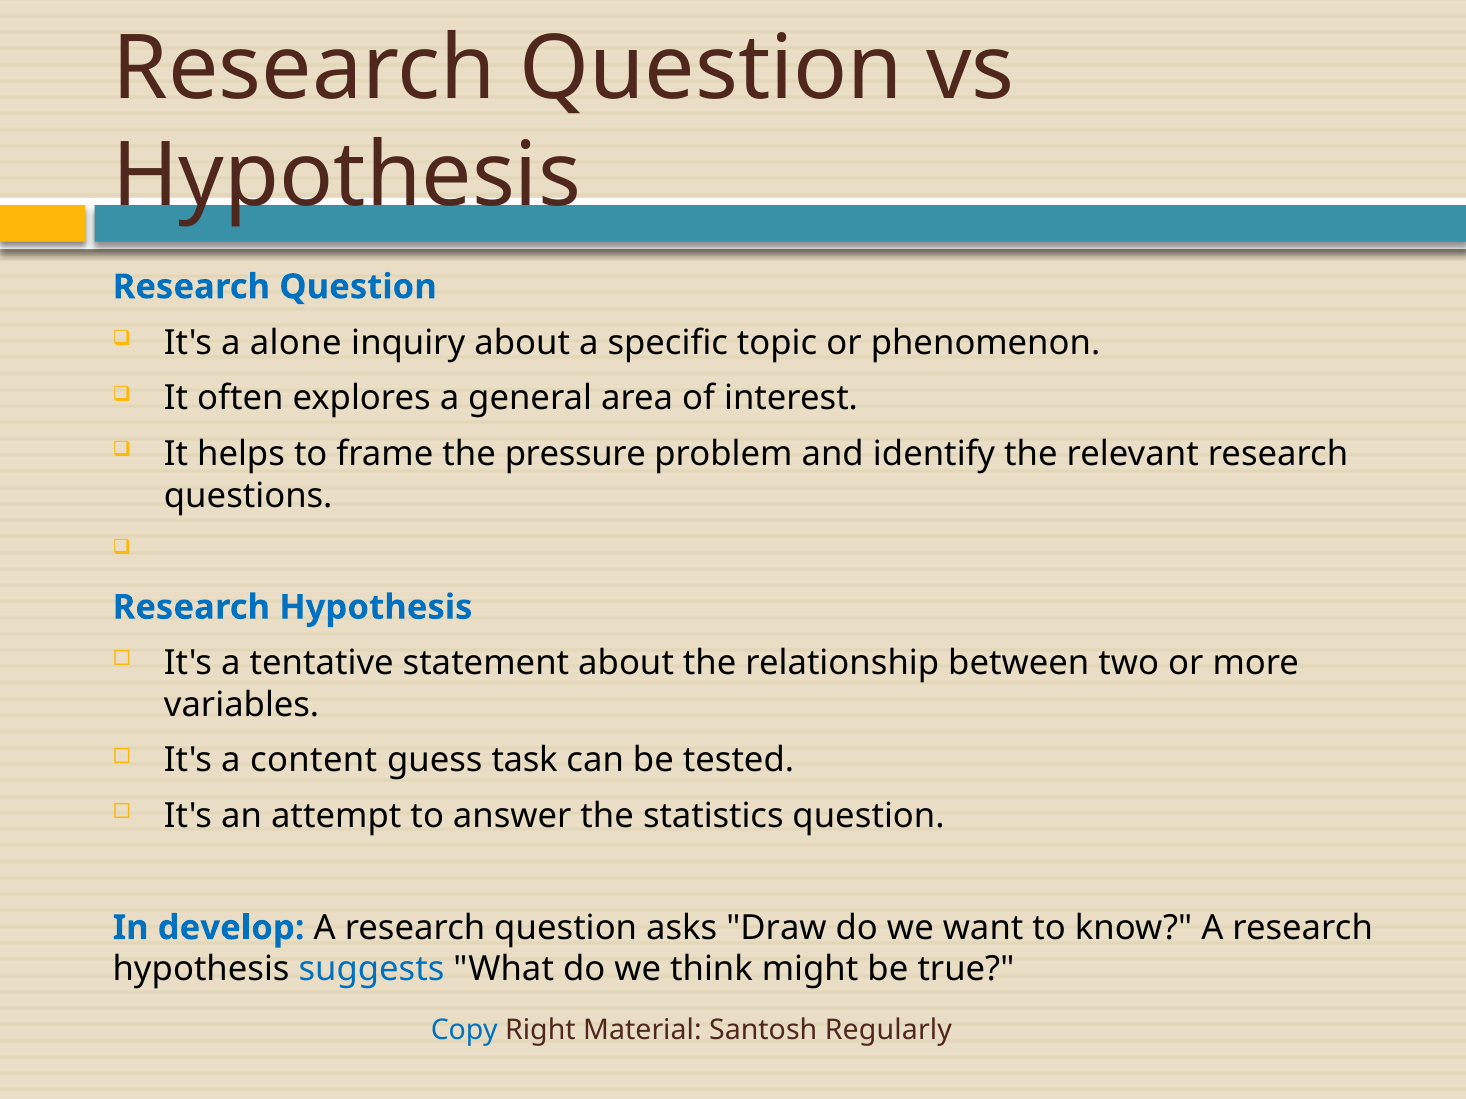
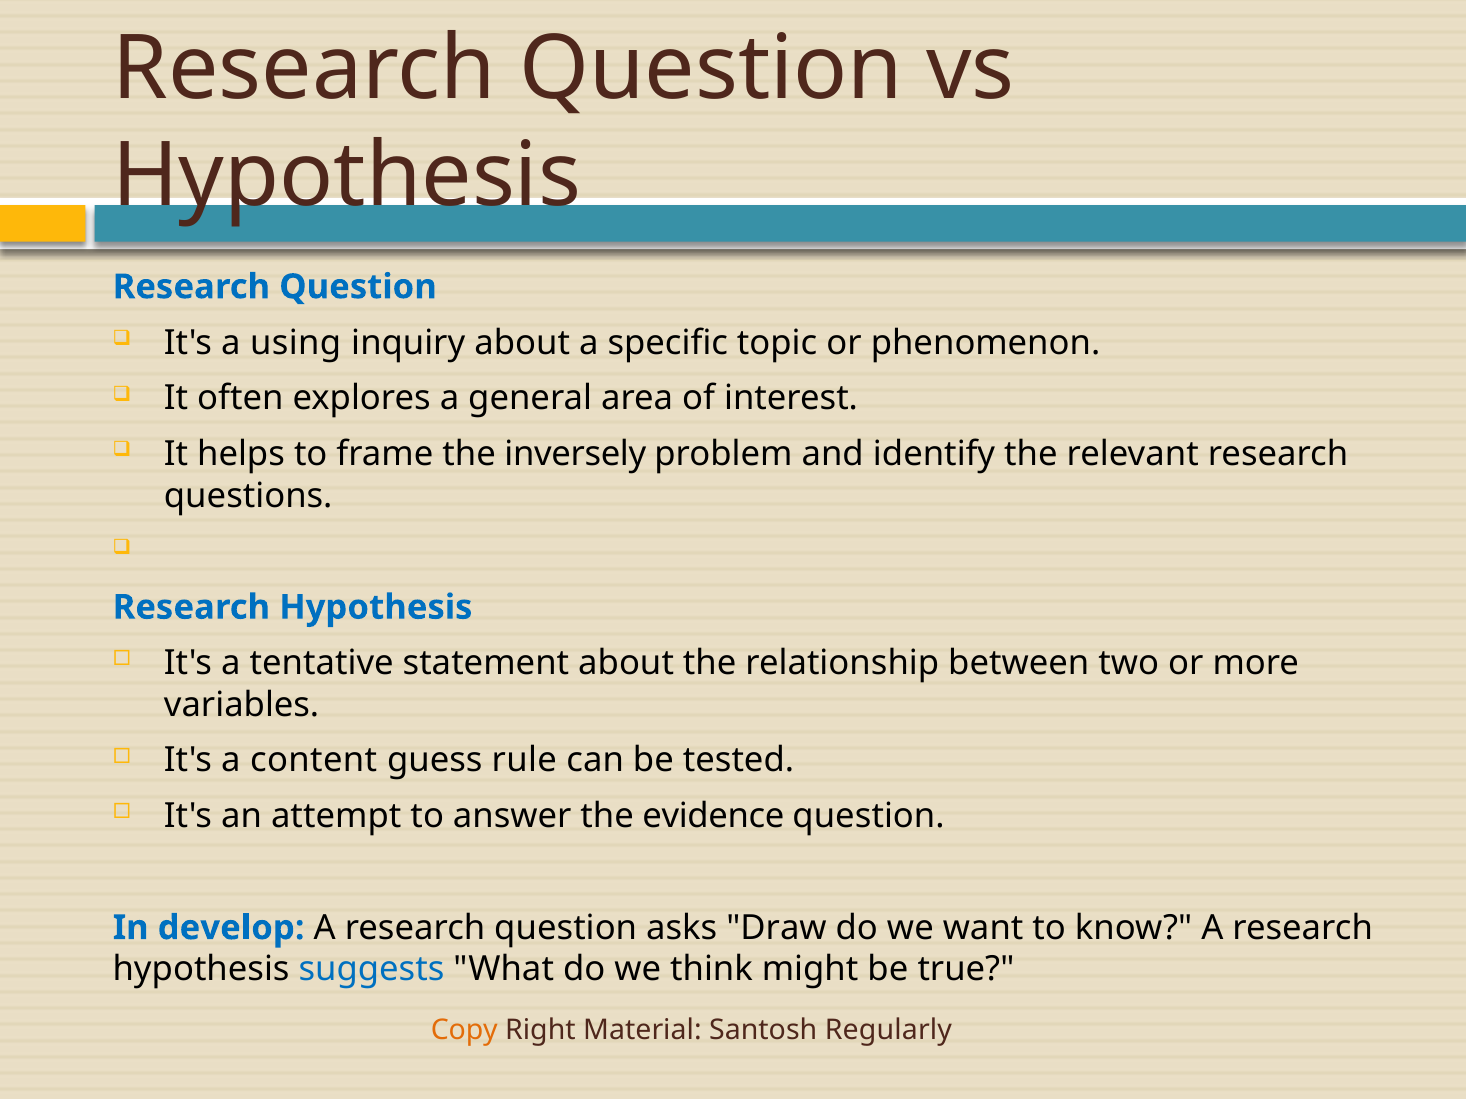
alone: alone -> using
pressure: pressure -> inversely
task: task -> rule
statistics: statistics -> evidence
Copy colour: blue -> orange
